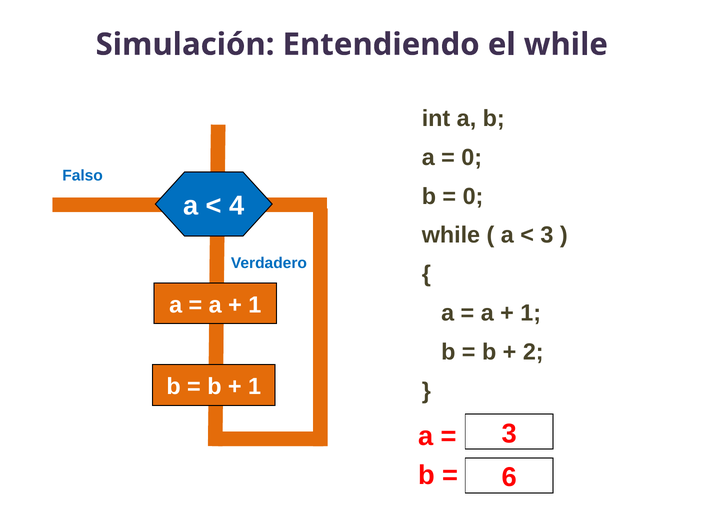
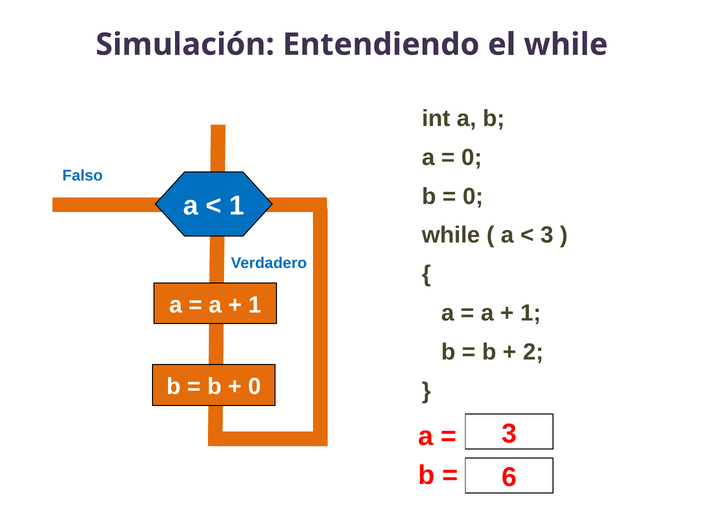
4 at (237, 206): 4 -> 1
1 at (255, 387): 1 -> 0
